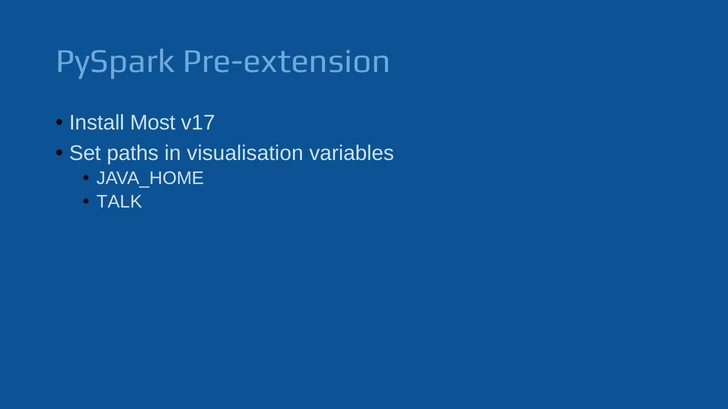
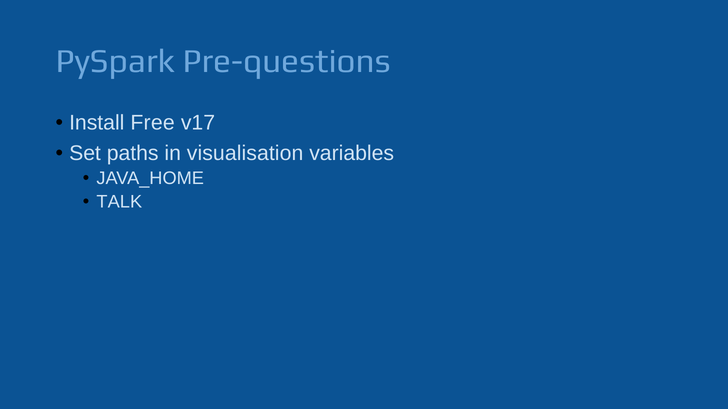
Pre-extension: Pre-extension -> Pre-questions
Most: Most -> Free
